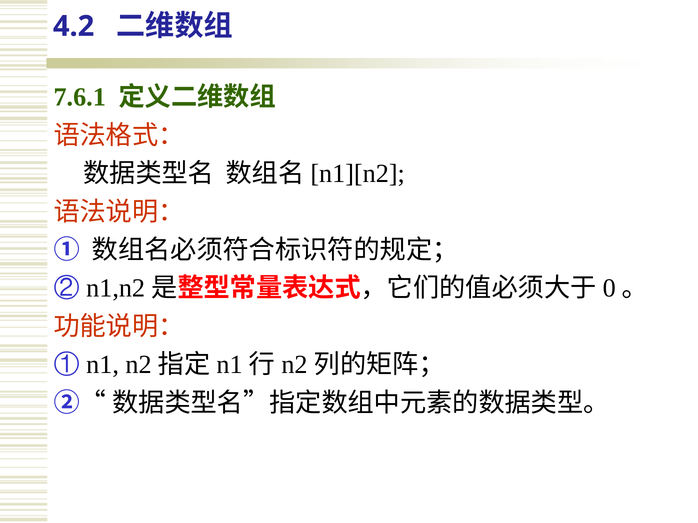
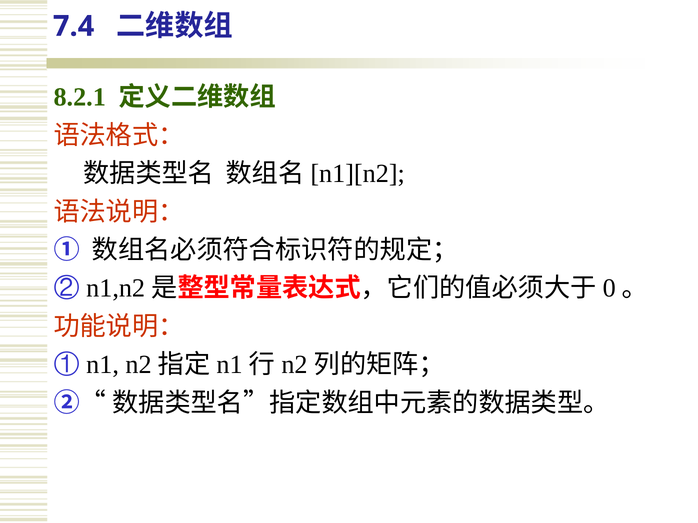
4.2: 4.2 -> 7.4
7.6.1: 7.6.1 -> 8.2.1
